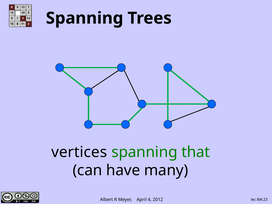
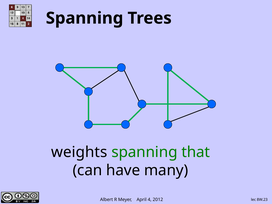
vertices: vertices -> weights
